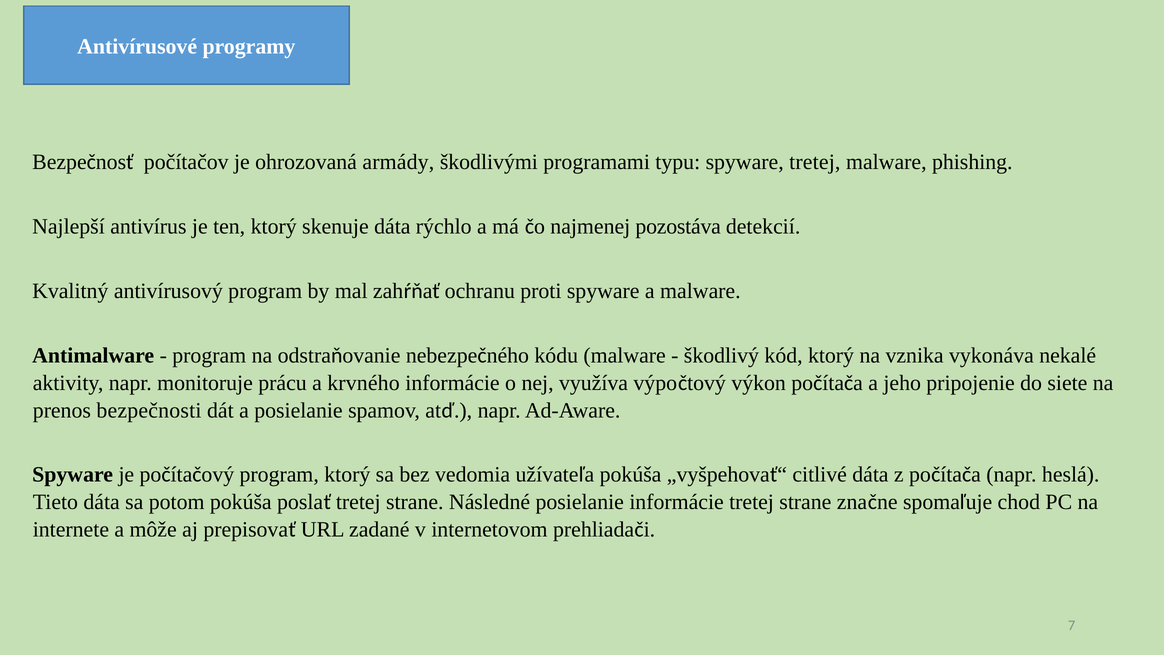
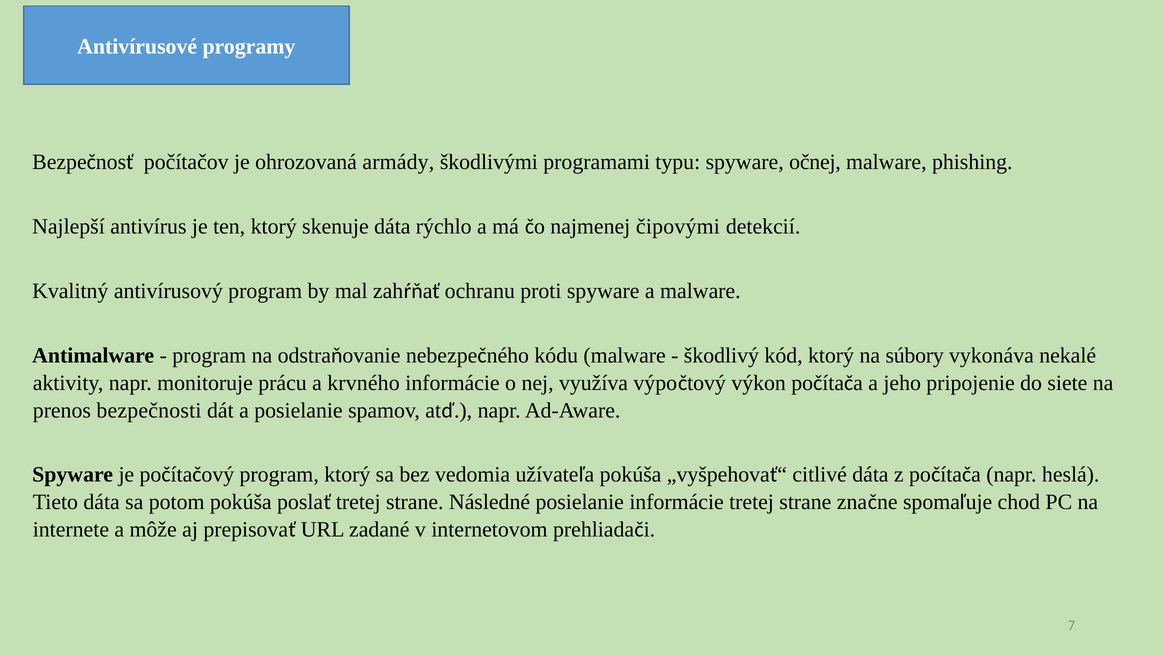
spyware tretej: tretej -> očnej
pozostáva: pozostáva -> čipovými
vznika: vznika -> súbory
